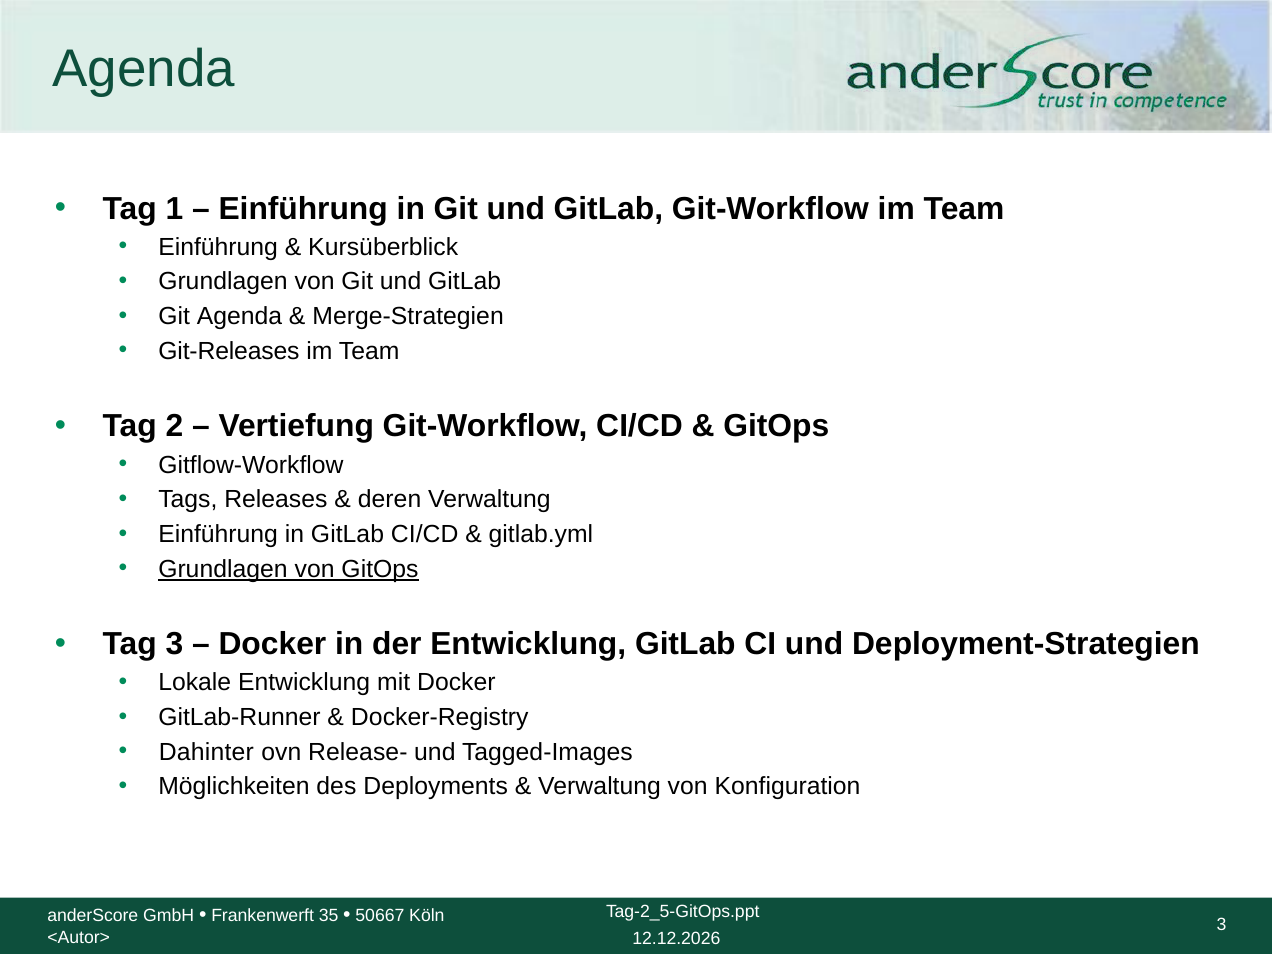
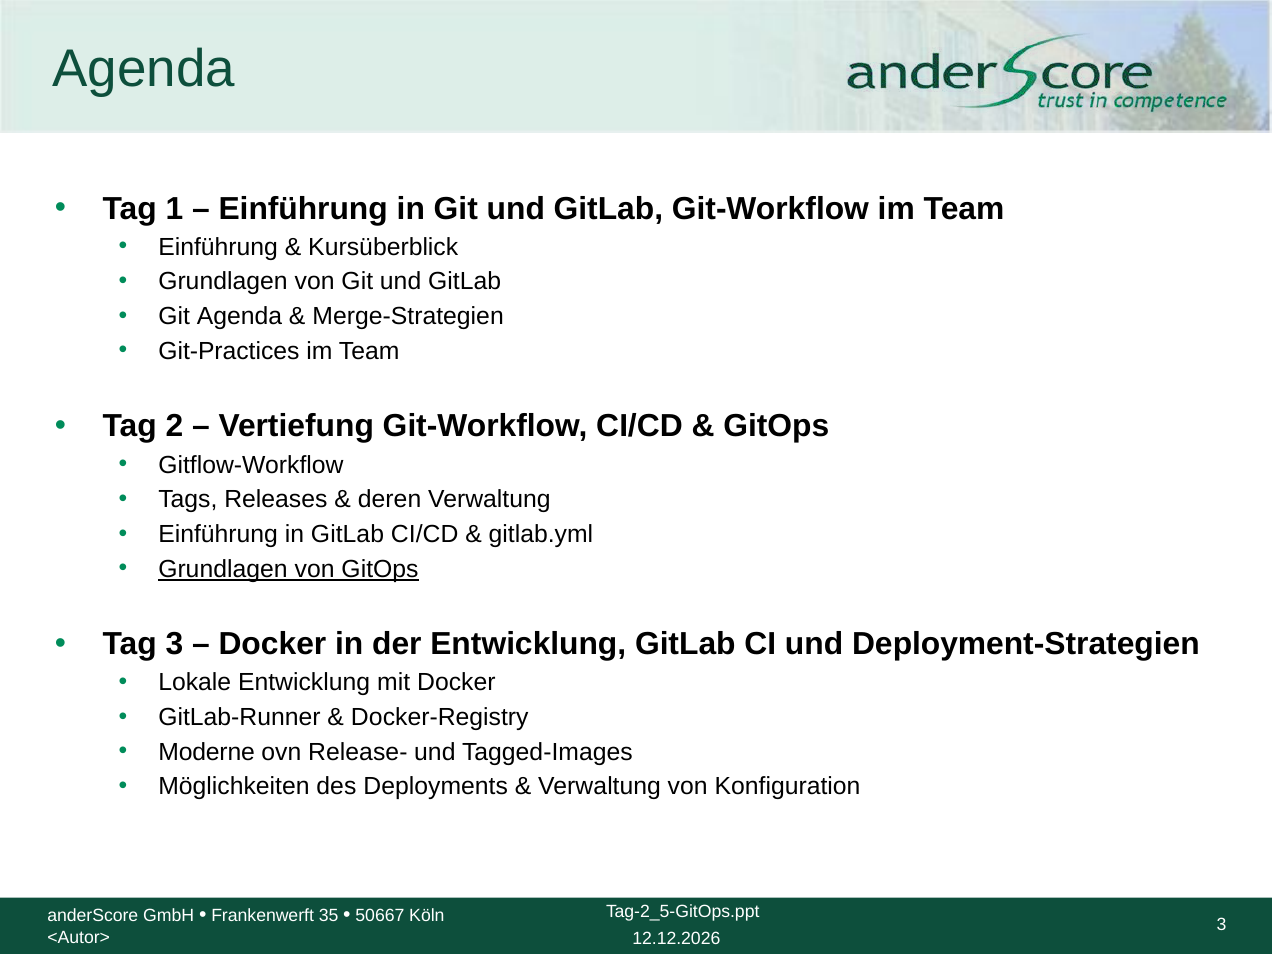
Git-Releases: Git-Releases -> Git-Practices
Dahinter: Dahinter -> Moderne
